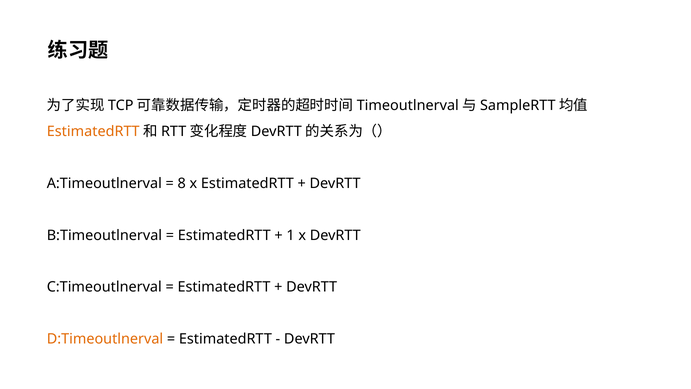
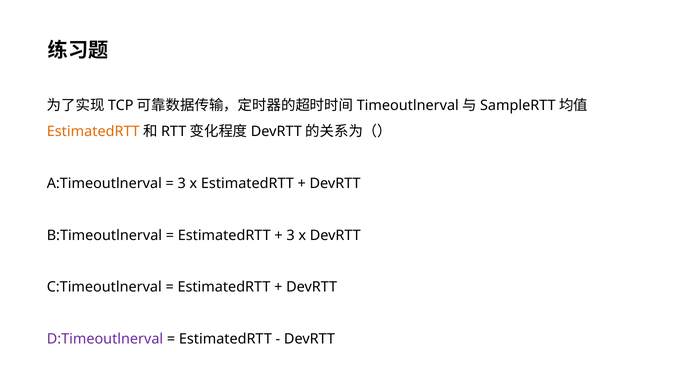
8 at (182, 183): 8 -> 3
1 at (291, 235): 1 -> 3
D:Timeoutlnerval colour: orange -> purple
